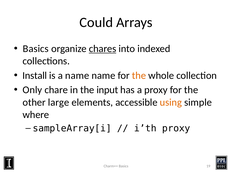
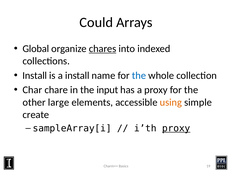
Basics at (36, 49): Basics -> Global
a name: name -> install
the at (139, 75) colour: orange -> blue
Only: Only -> Char
where: where -> create
proxy at (176, 128) underline: none -> present
